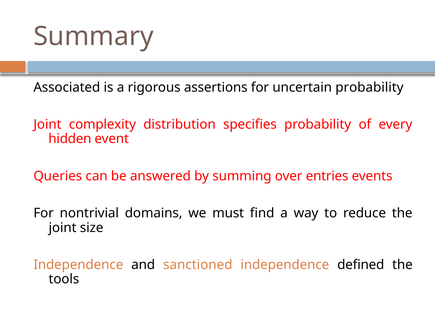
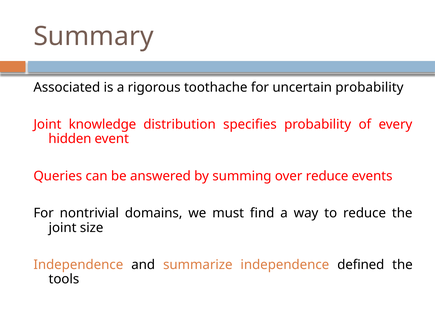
assertions: assertions -> toothache
complexity: complexity -> knowledge
over entries: entries -> reduce
sanctioned: sanctioned -> summarize
